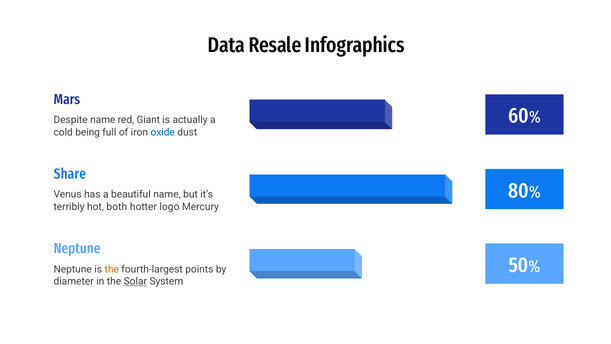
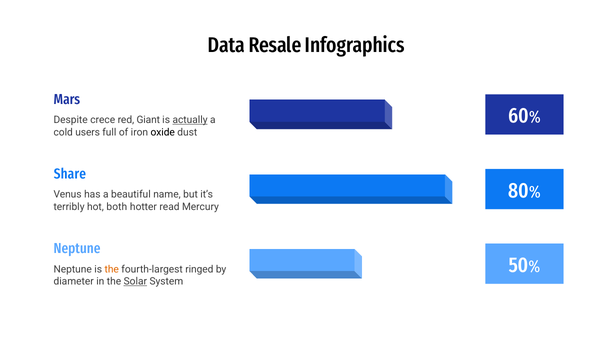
Despite name: name -> crece
actually underline: none -> present
being: being -> users
oxide colour: blue -> black
logo: logo -> read
points: points -> ringed
